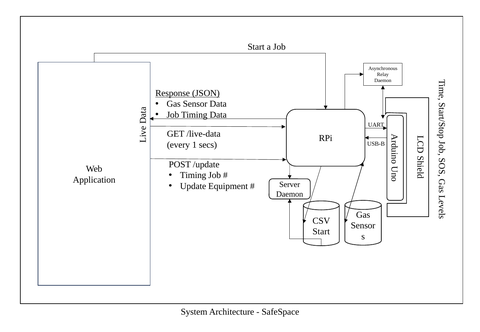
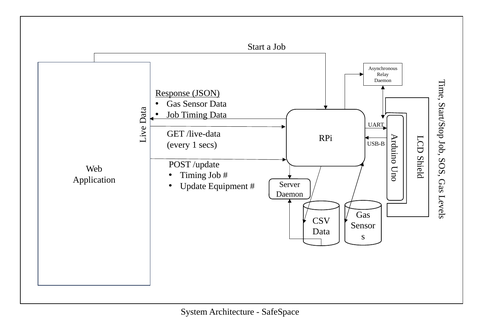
Start at (321, 232): Start -> Data
